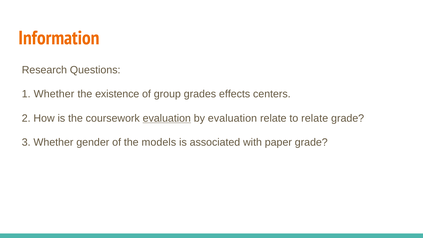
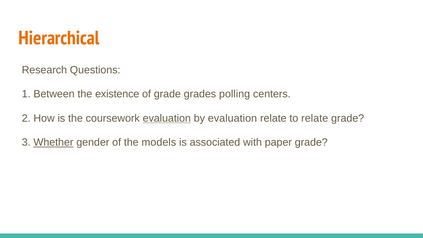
Information: Information -> Hierarchical
1 Whether: Whether -> Between
of group: group -> grade
effects: effects -> polling
Whether at (53, 142) underline: none -> present
